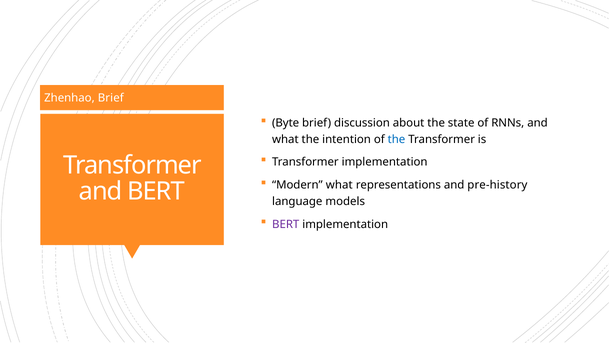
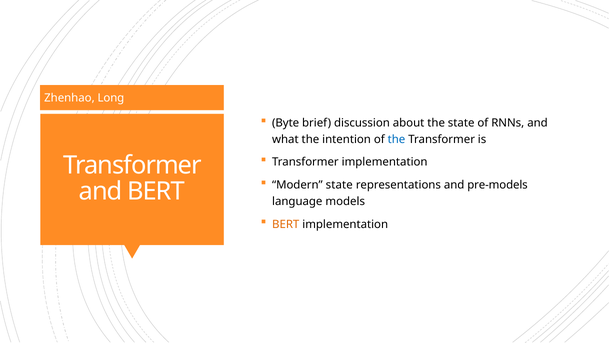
Zhenhao Brief: Brief -> Long
Modern what: what -> state
pre-history: pre-history -> pre-models
BERT at (286, 224) colour: purple -> orange
